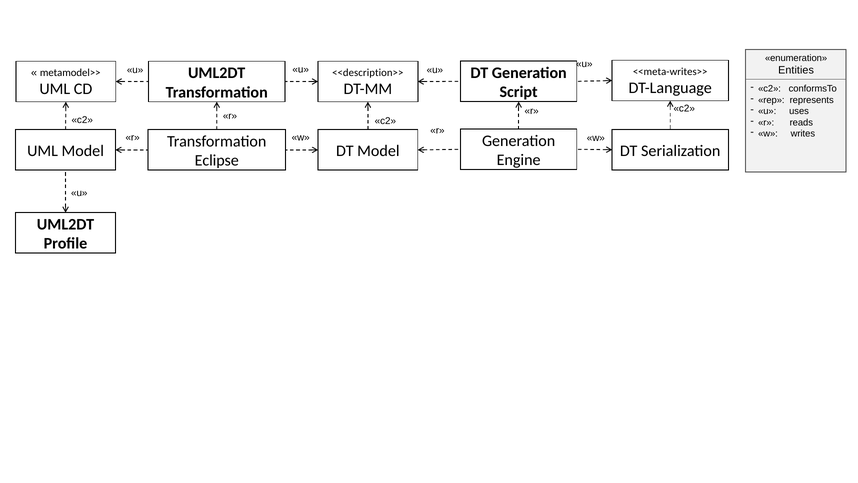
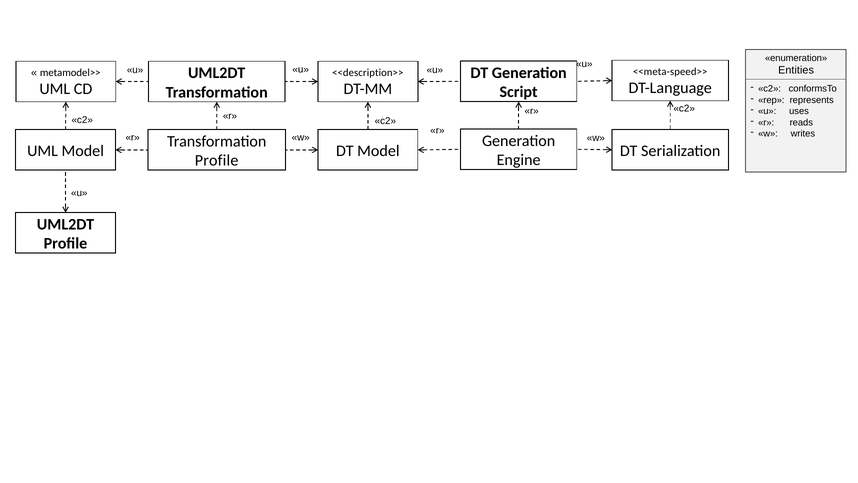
<<meta-writes>>: <<meta-writes>> -> <<meta-speed>>
Eclipse at (217, 161): Eclipse -> Profile
